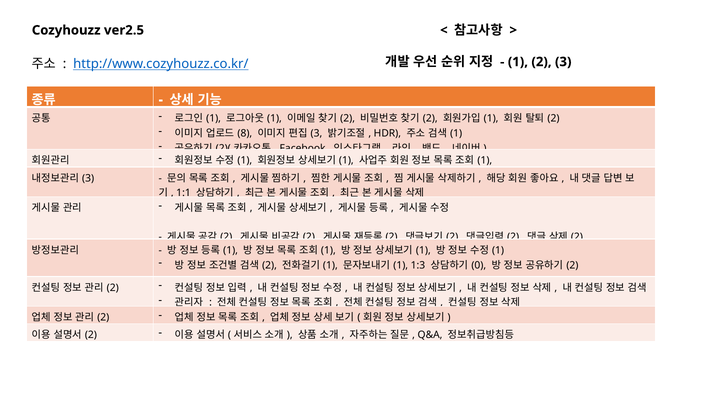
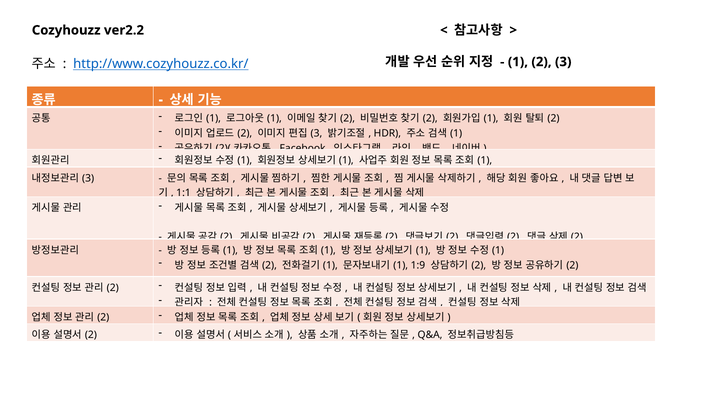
ver2.5: ver2.5 -> ver2.2
8 at (245, 133): 8 -> 2
1:3: 1:3 -> 1:9
0 at (479, 265): 0 -> 2
